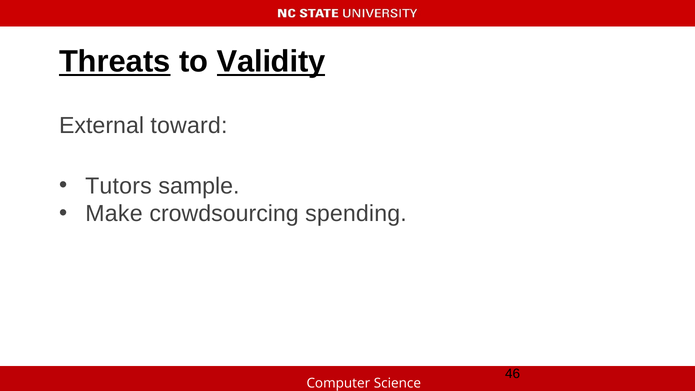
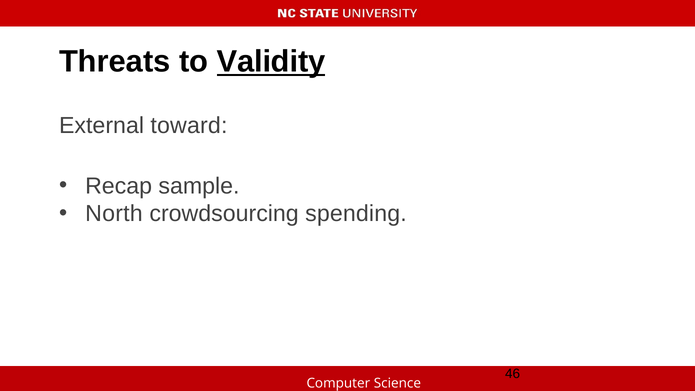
Threats underline: present -> none
Tutors: Tutors -> Recap
Make: Make -> North
